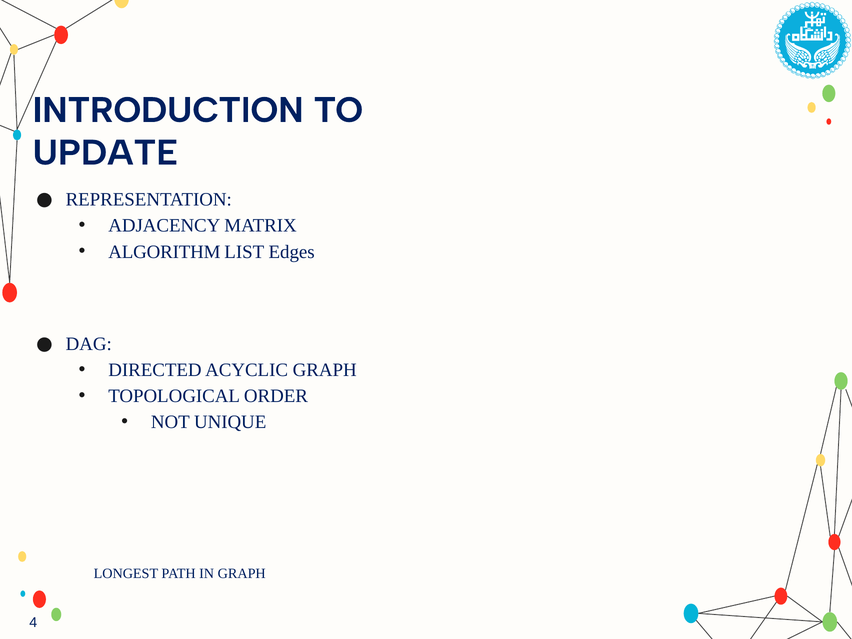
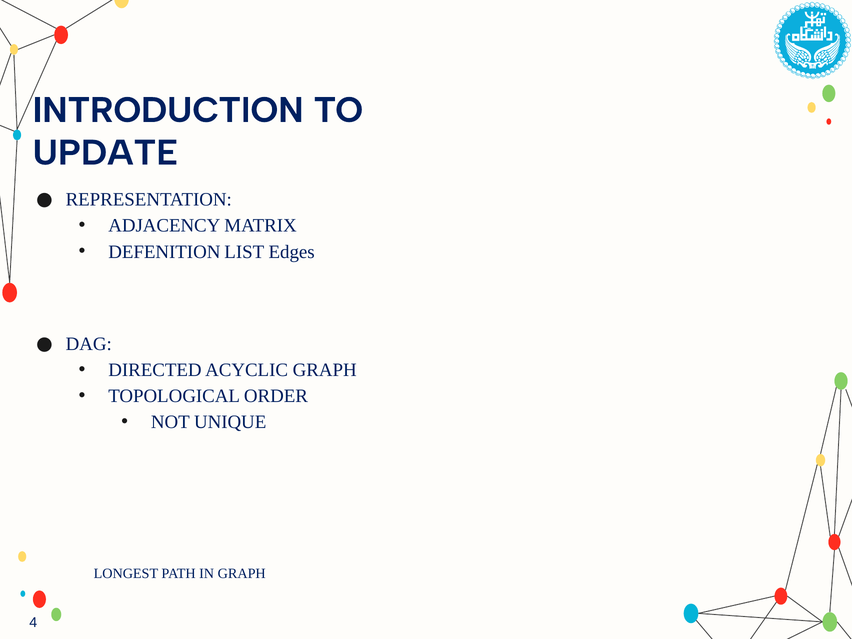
ALGORITHM: ALGORITHM -> DEFENITION
